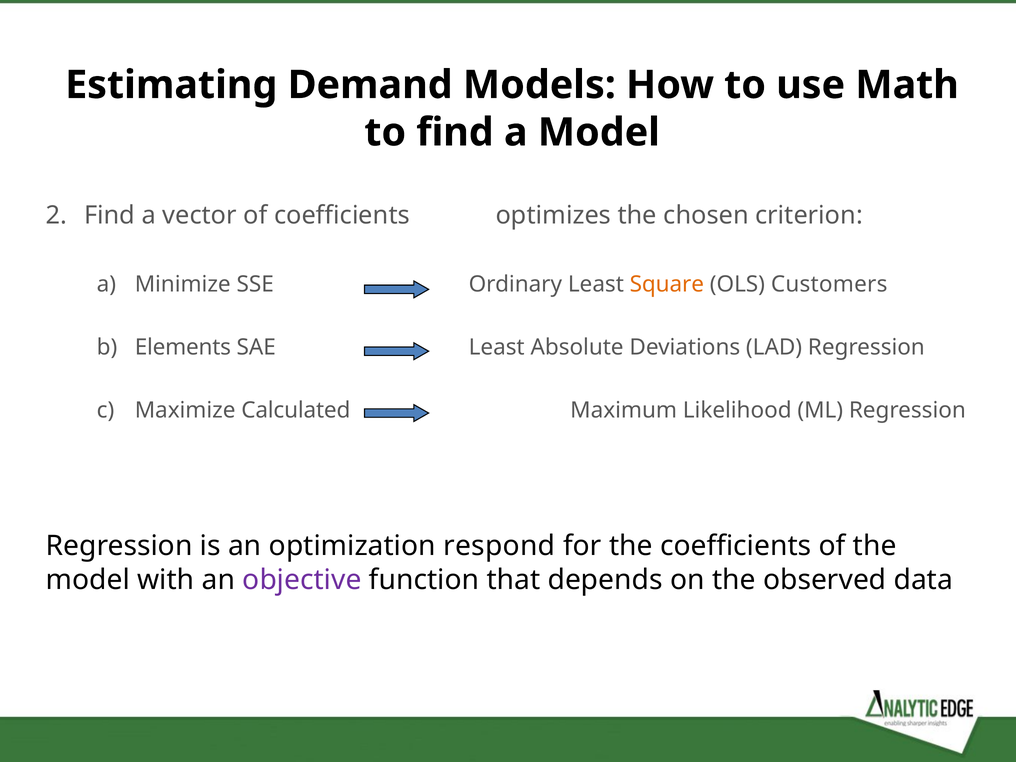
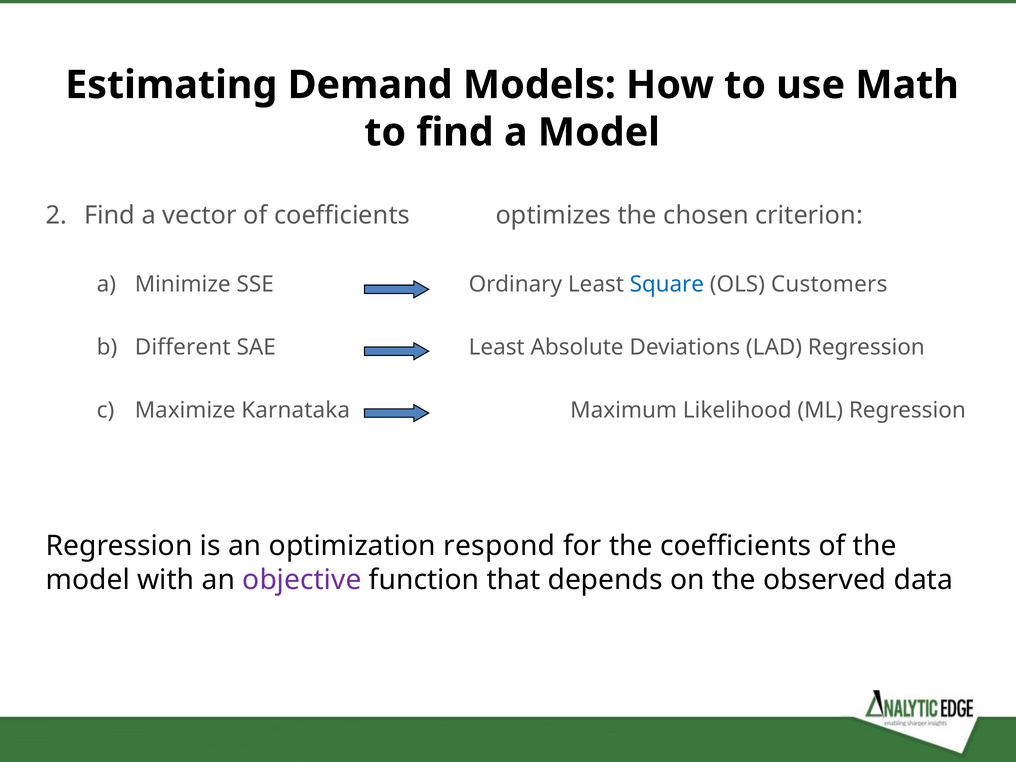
Square colour: orange -> blue
Elements: Elements -> Different
Calculated: Calculated -> Karnataka
